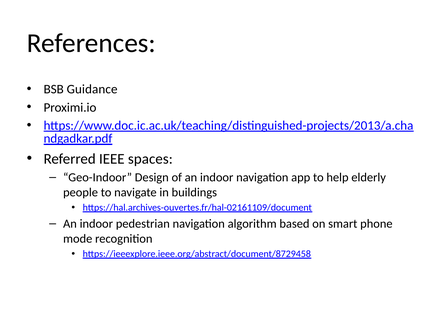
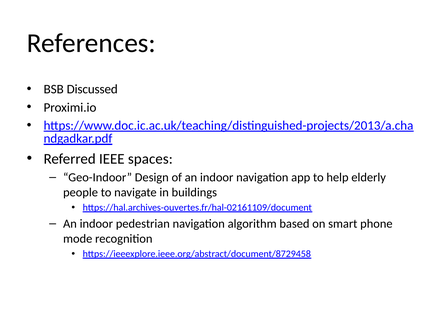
Guidance: Guidance -> Discussed
